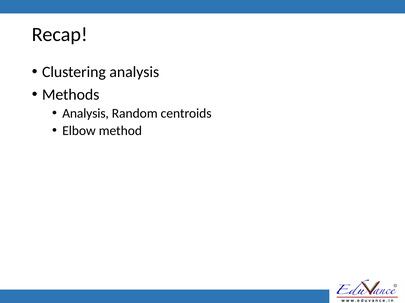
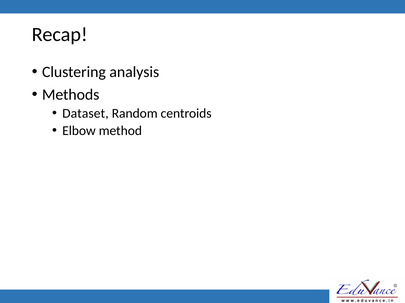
Analysis at (86, 114): Analysis -> Dataset
